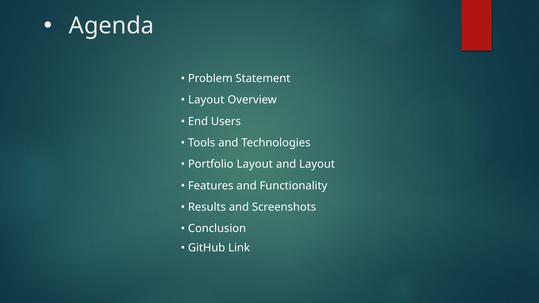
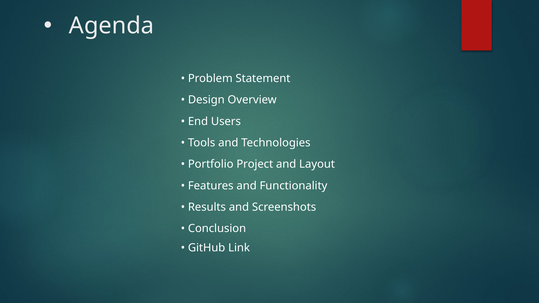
Layout at (206, 100): Layout -> Design
Portfolio Layout: Layout -> Project
